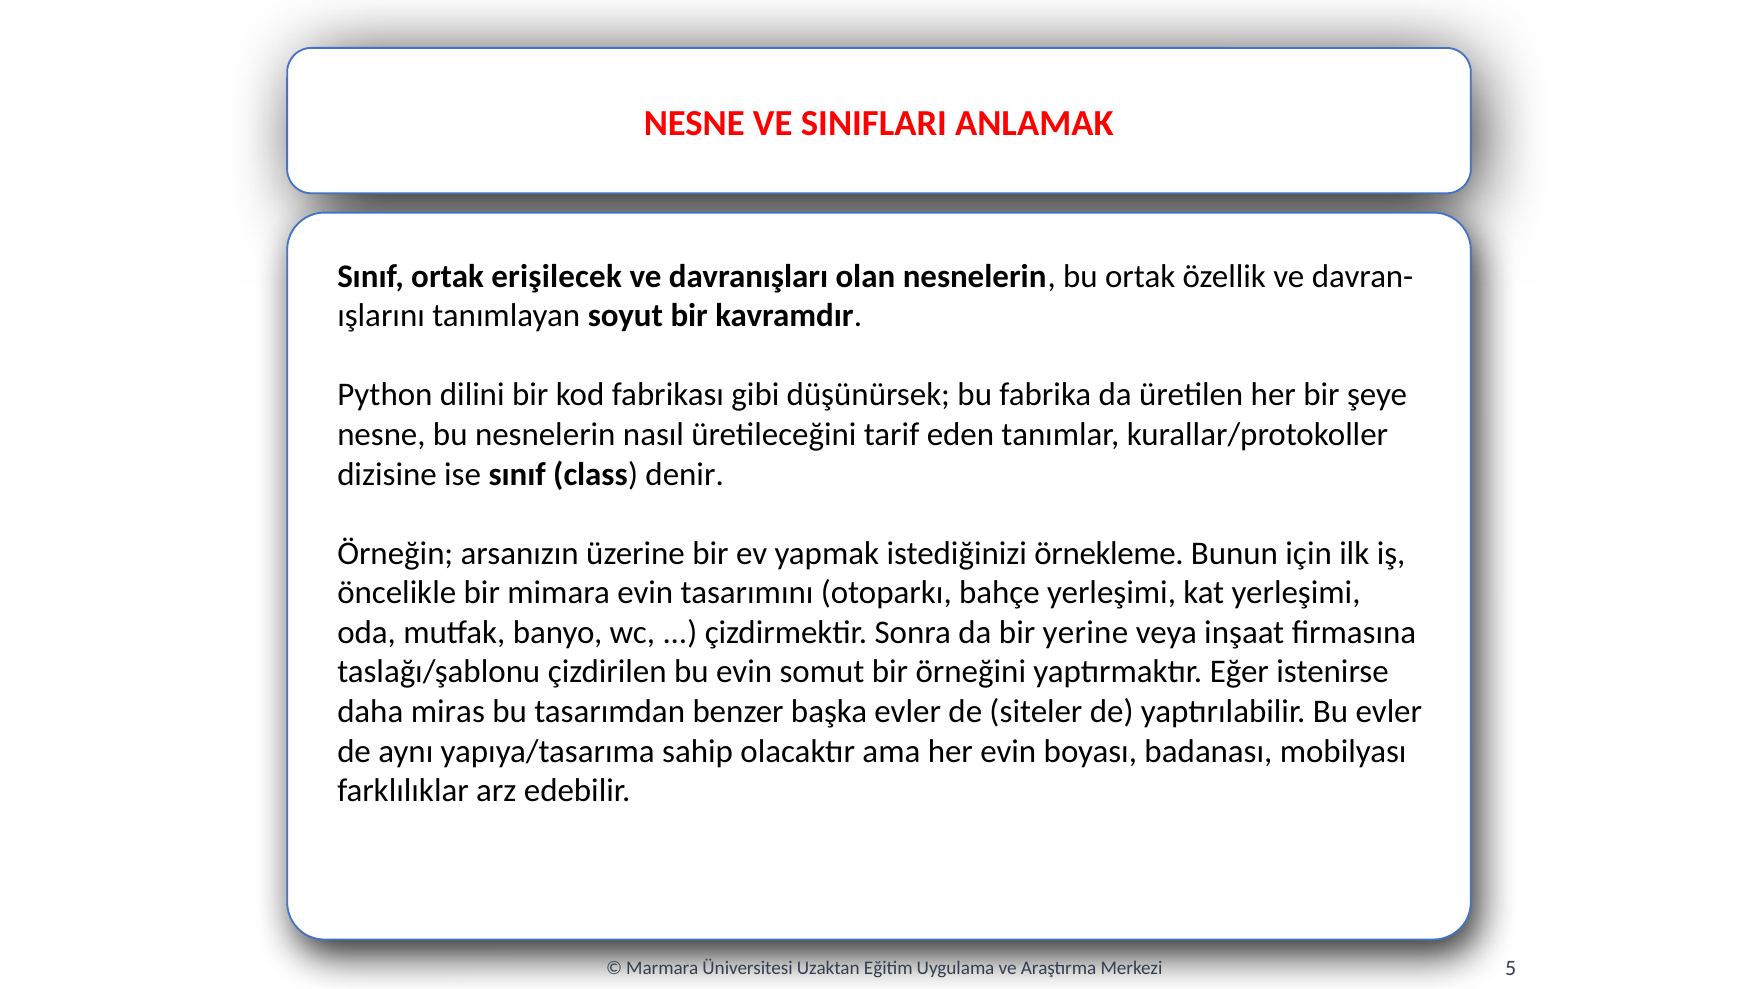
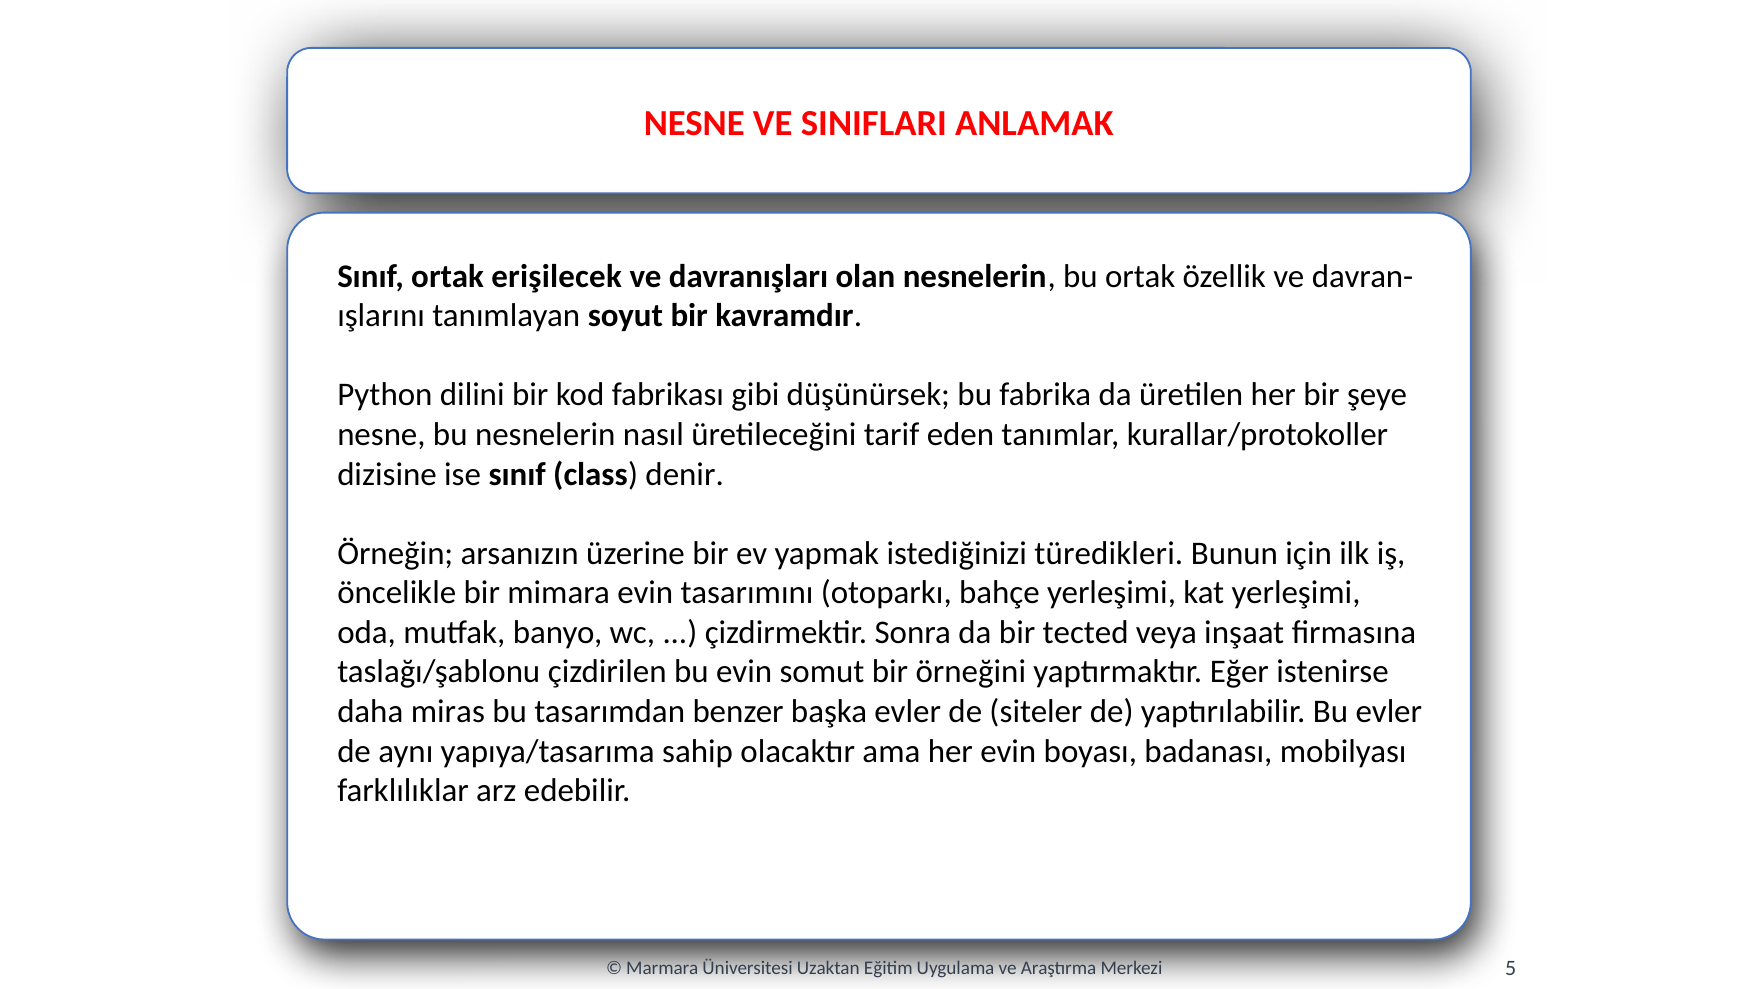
örnekleme: örnekleme -> türedikleri
yerine: yerine -> tected
